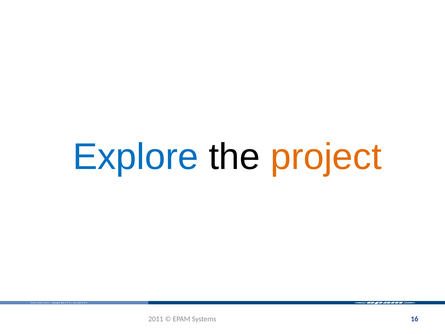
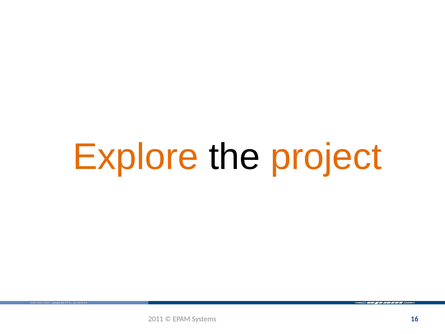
Explore colour: blue -> orange
